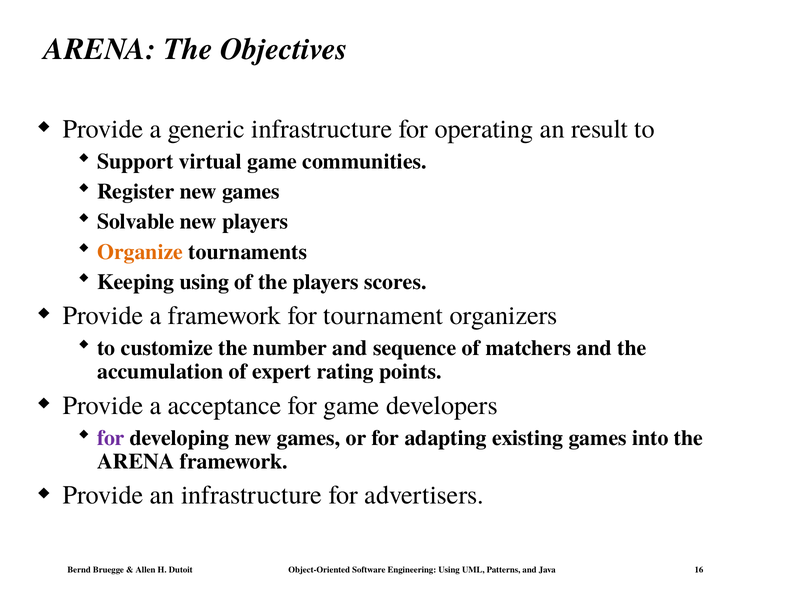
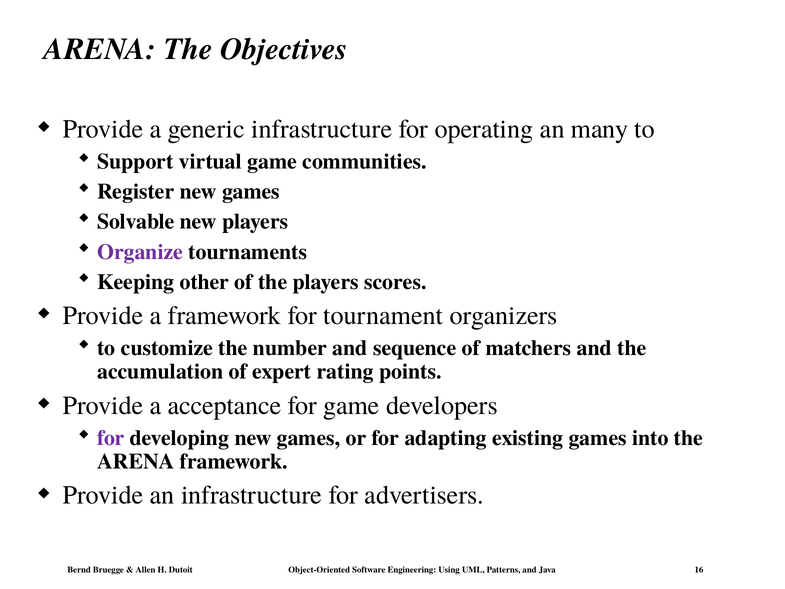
result: result -> many
Organize colour: orange -> purple
Keeping using: using -> other
